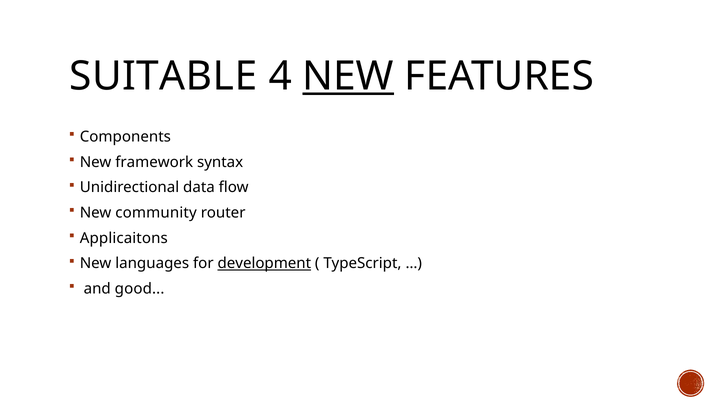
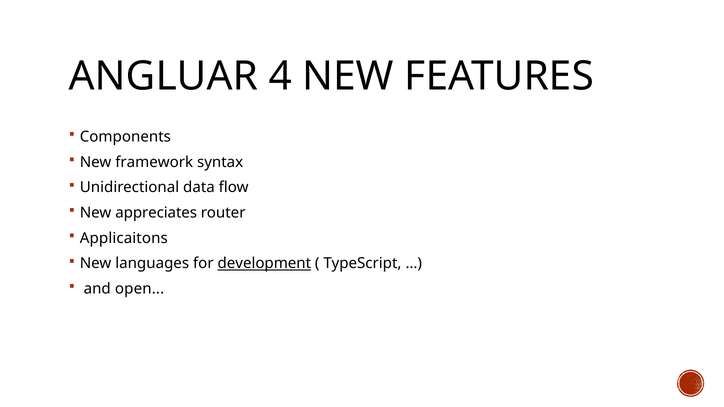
SUITABLE: SUITABLE -> ANGLUAR
NEW at (348, 76) underline: present -> none
community: community -> appreciates
good: good -> open
